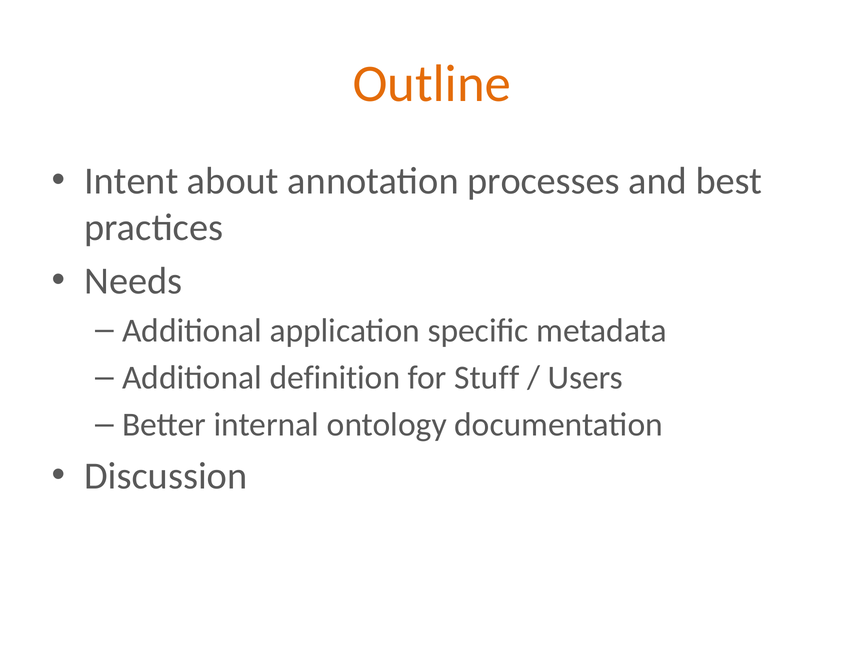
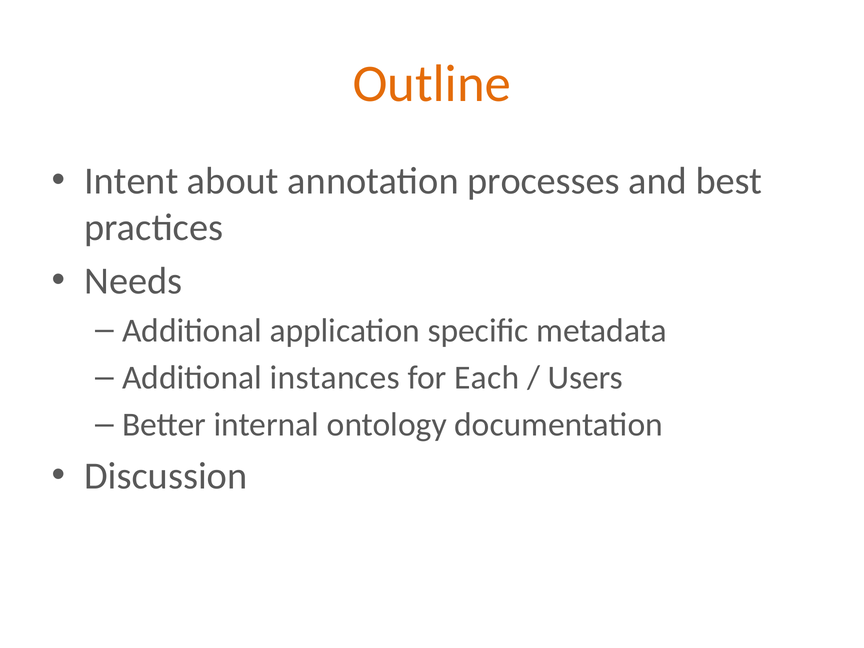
definition: definition -> instances
Stuff: Stuff -> Each
